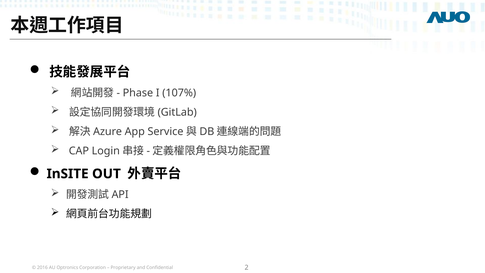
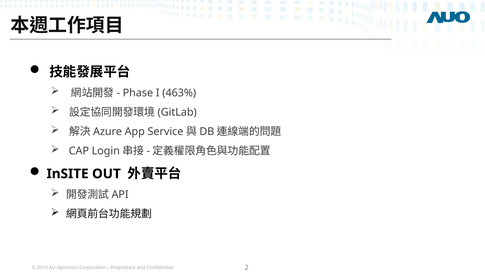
107%: 107% -> 463%
